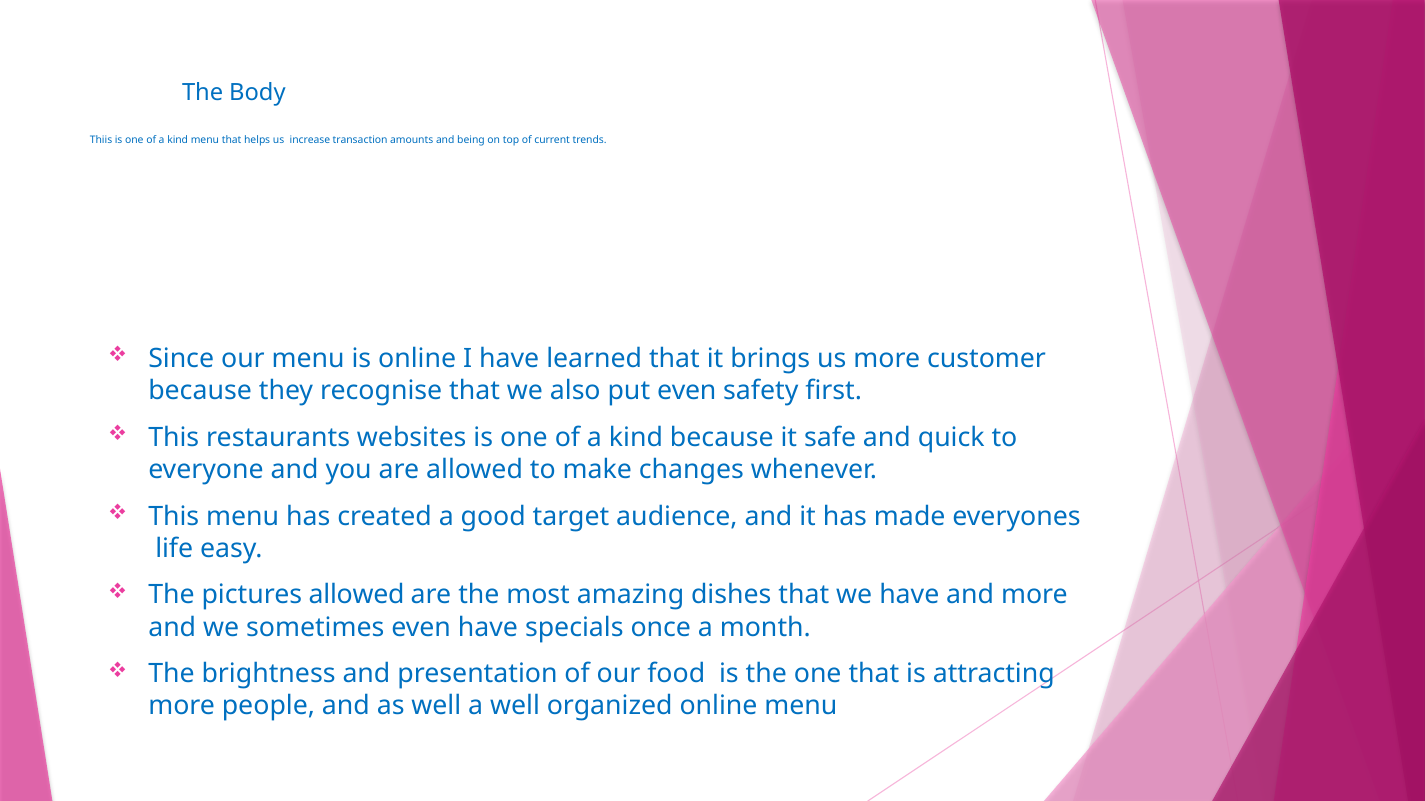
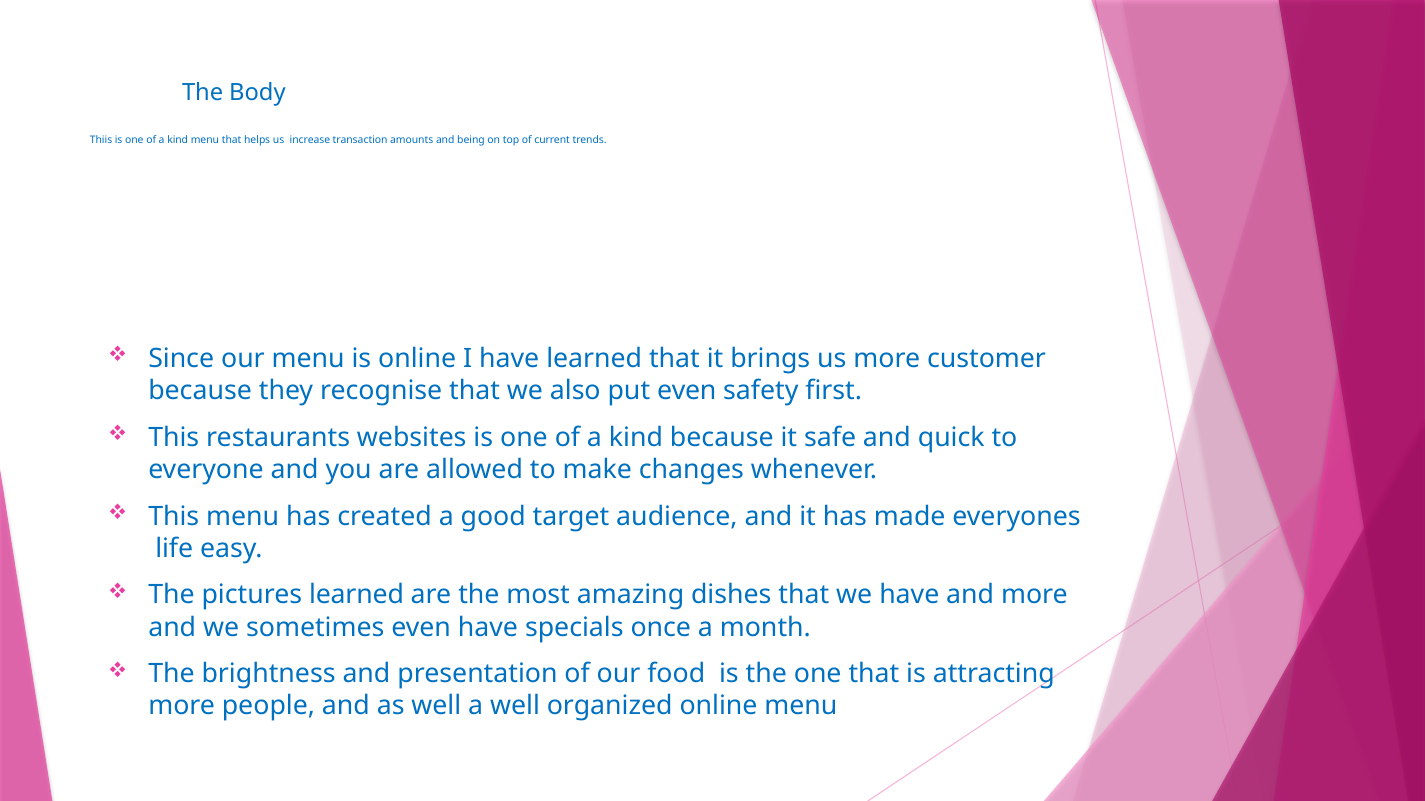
pictures allowed: allowed -> learned
